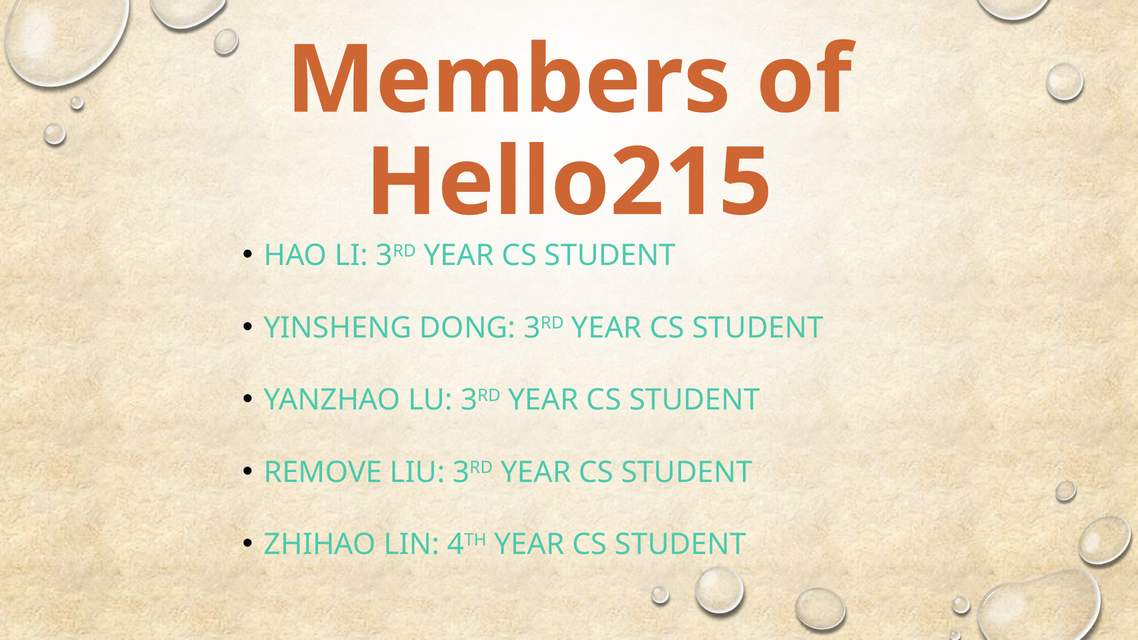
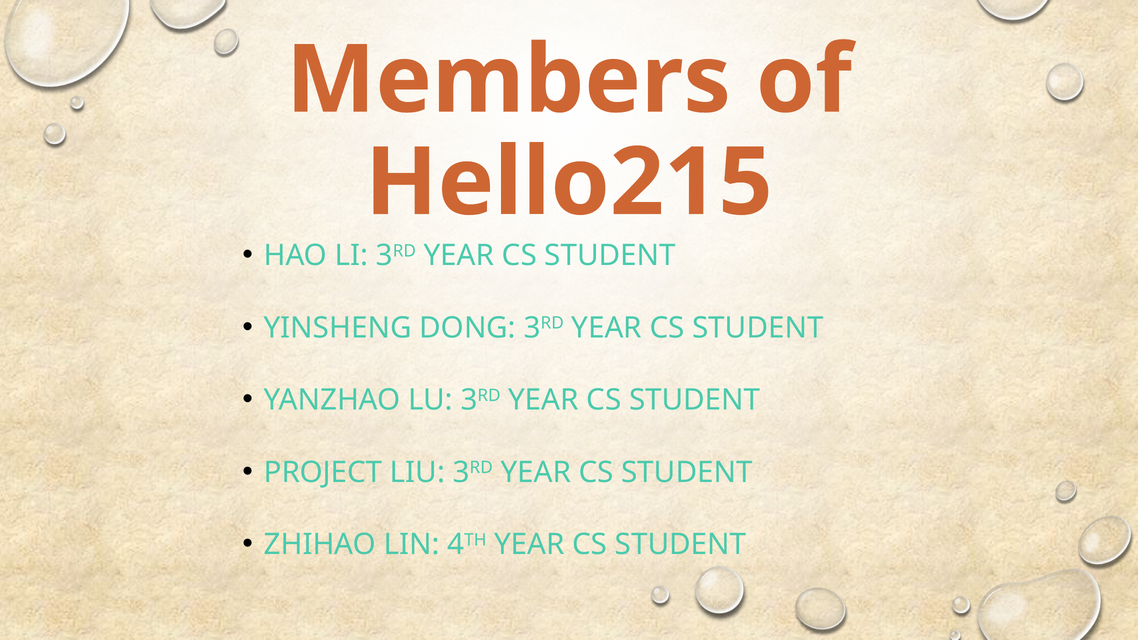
REMOVE: REMOVE -> PROJECT
